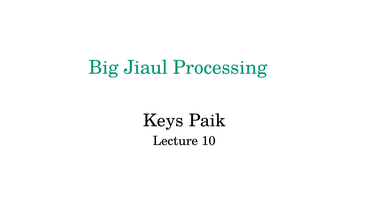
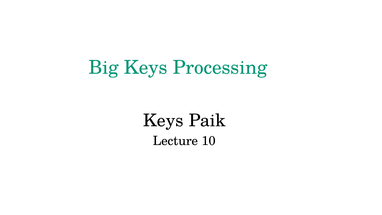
Big Jiaul: Jiaul -> Keys
